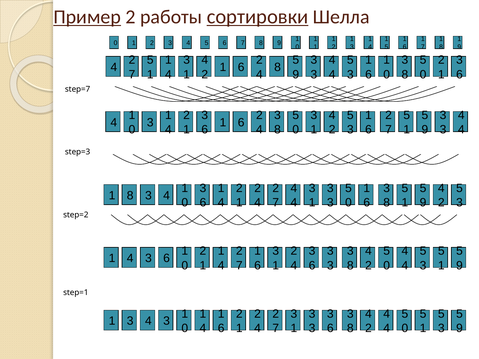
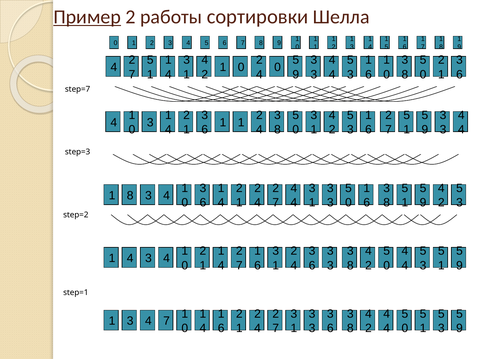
сортировки underline: present -> none
6 at (241, 67): 6 -> 0
8 at (278, 67): 8 -> 0
6 at (241, 123): 6 -> 1
6 at (167, 258): 6 -> 4
3 at (167, 321): 3 -> 7
